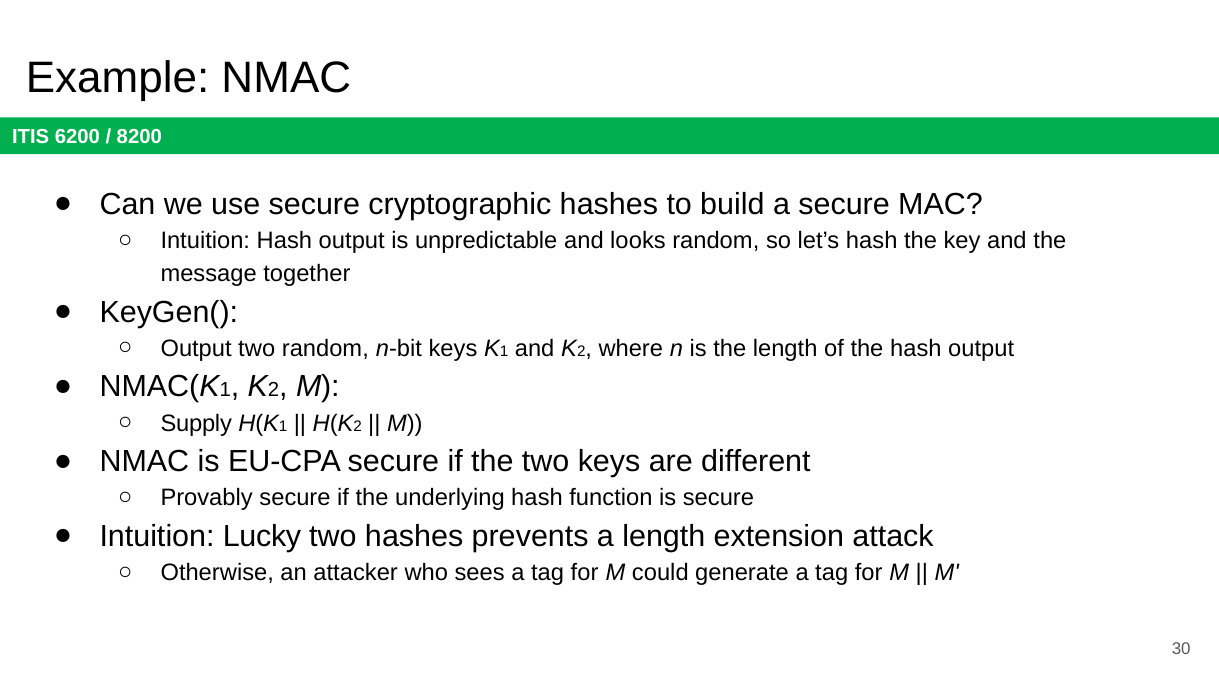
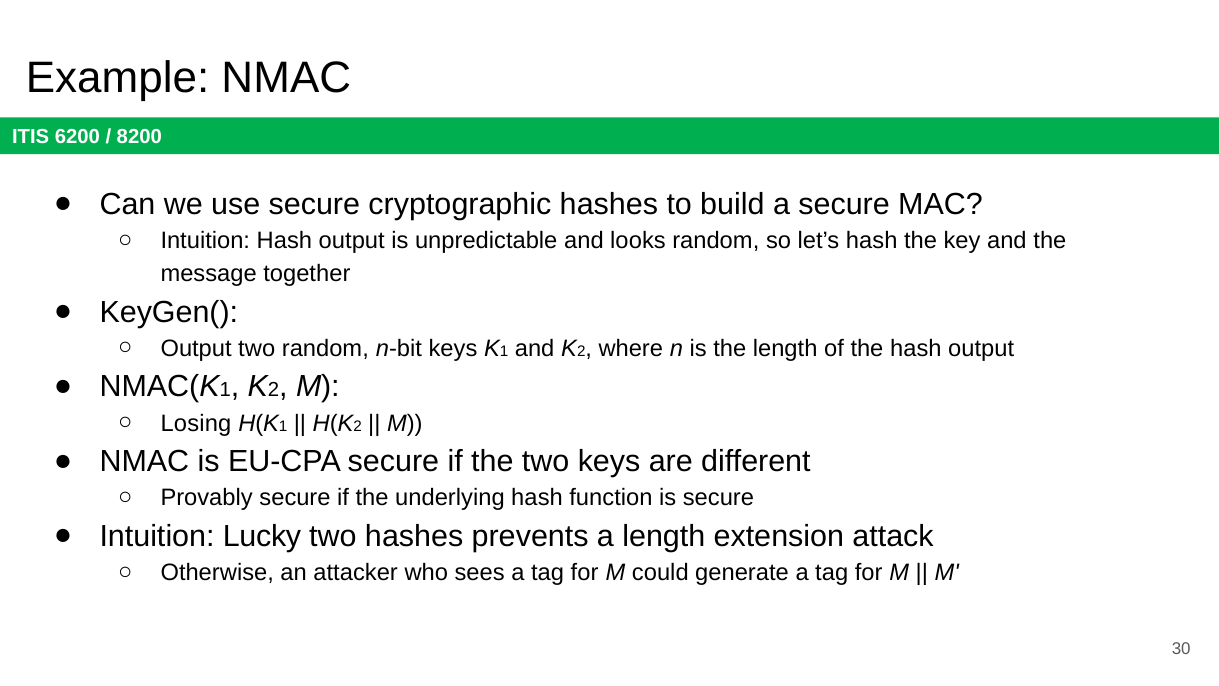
Supply: Supply -> Losing
